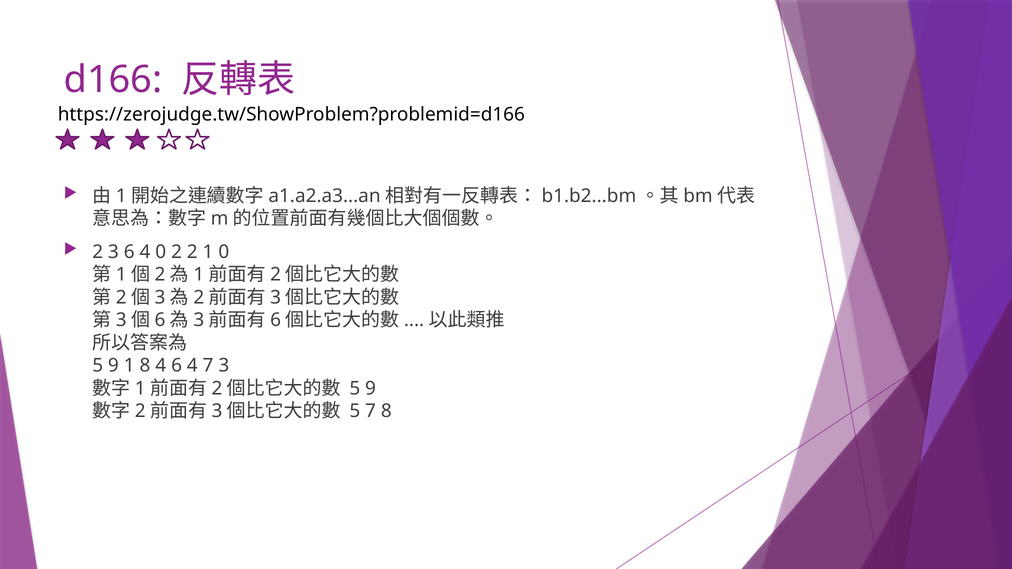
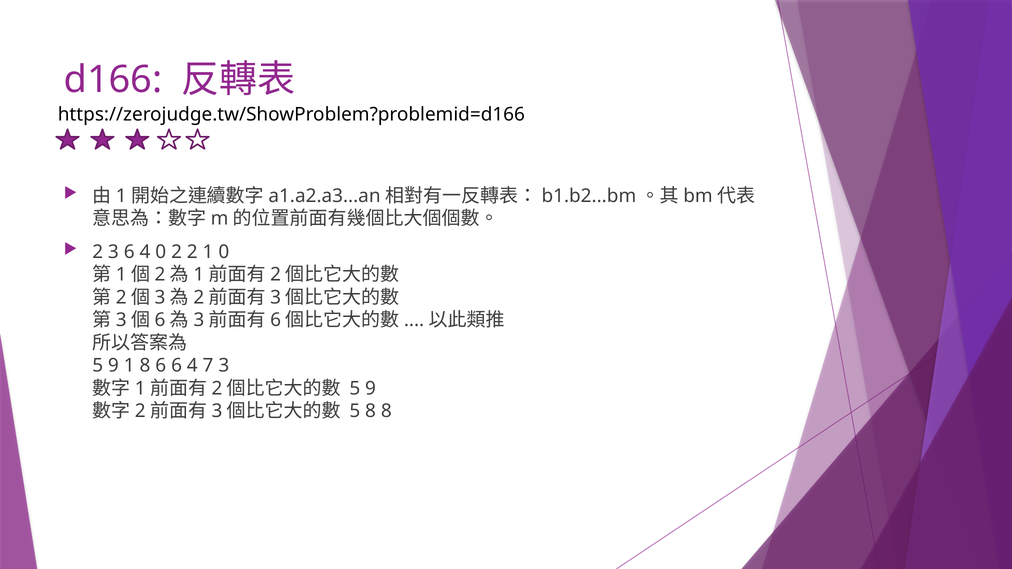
8 4: 4 -> 6
5 7: 7 -> 8
